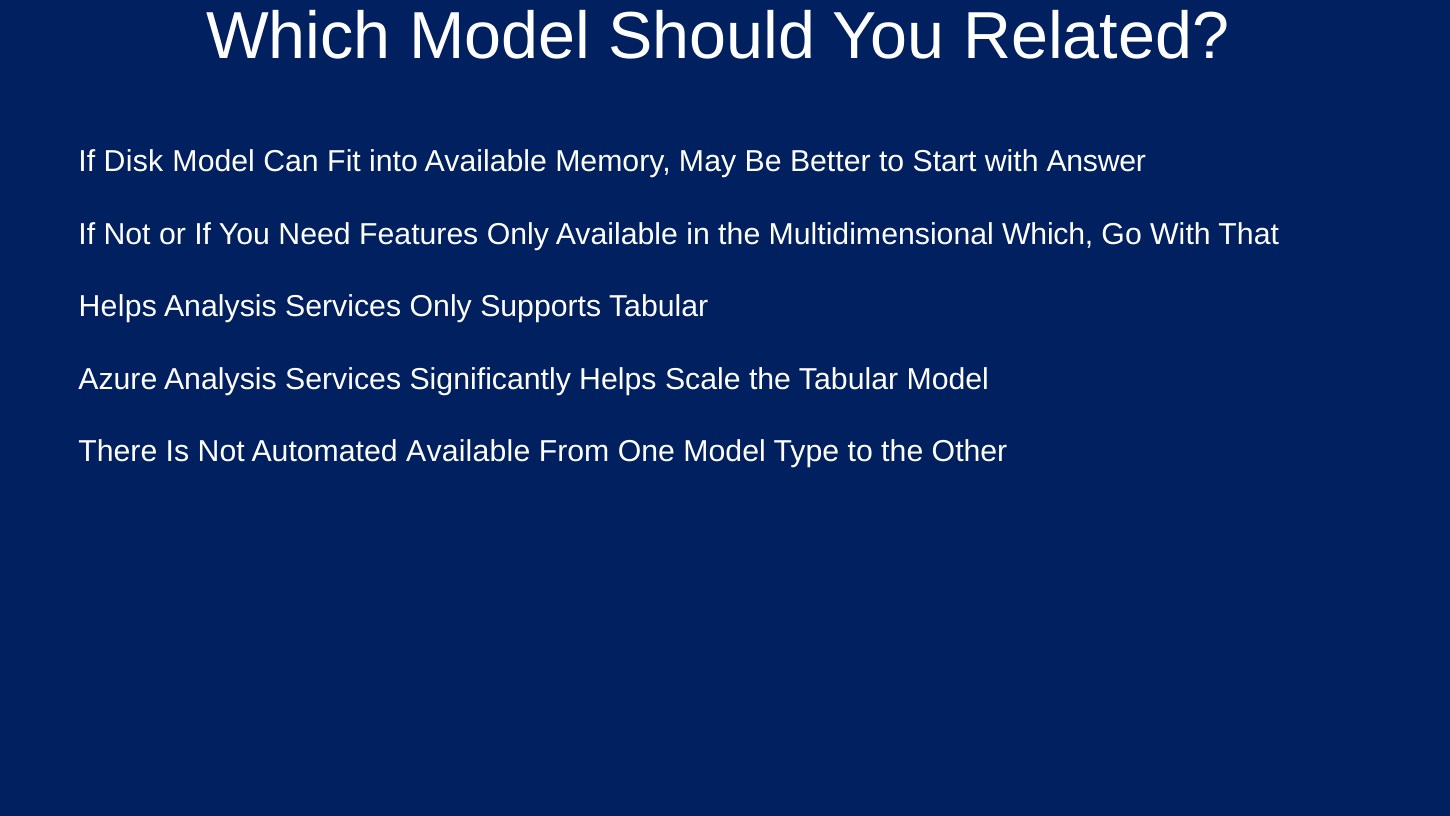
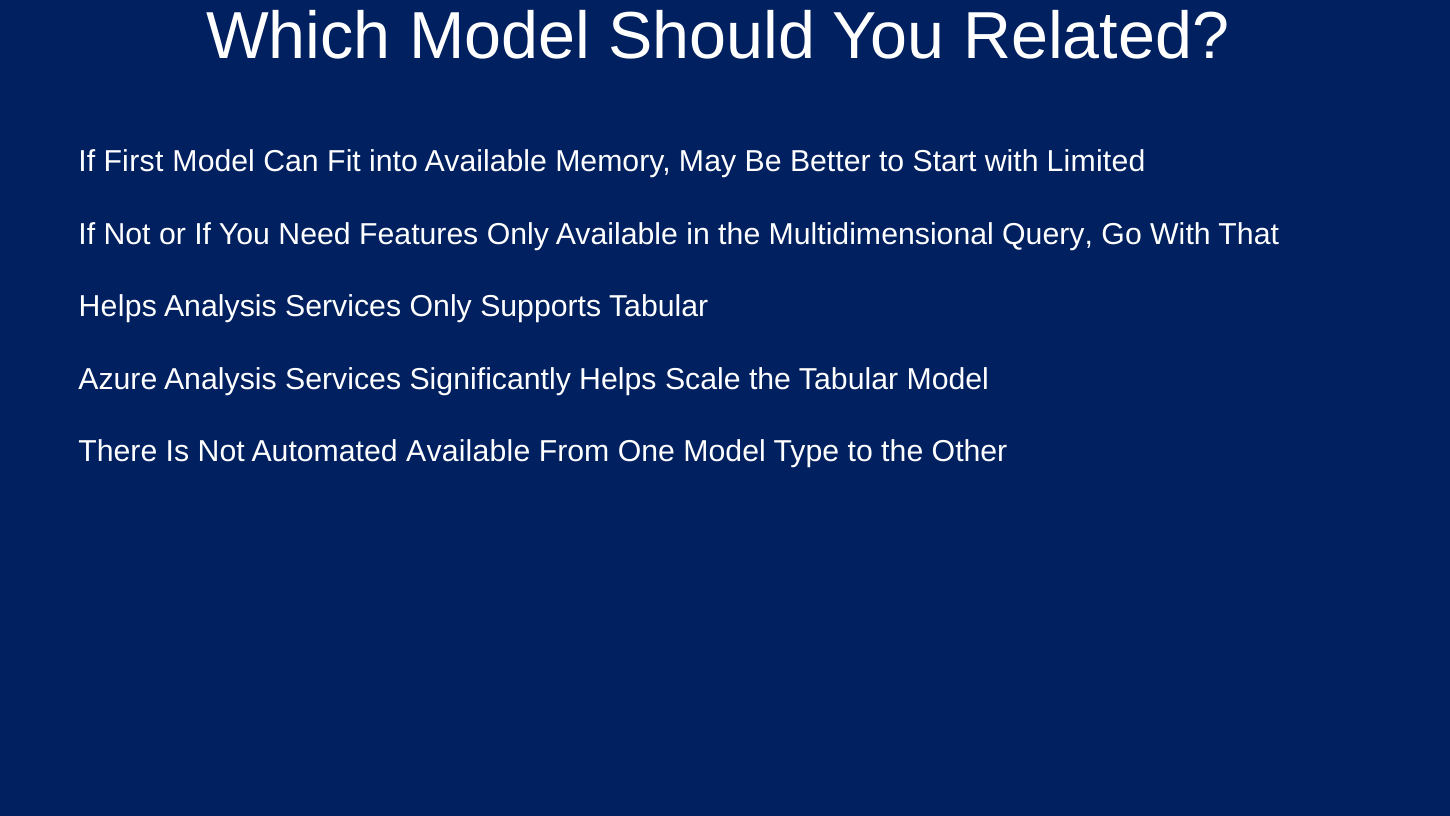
Disk: Disk -> First
Answer: Answer -> Limited
Multidimensional Which: Which -> Query
